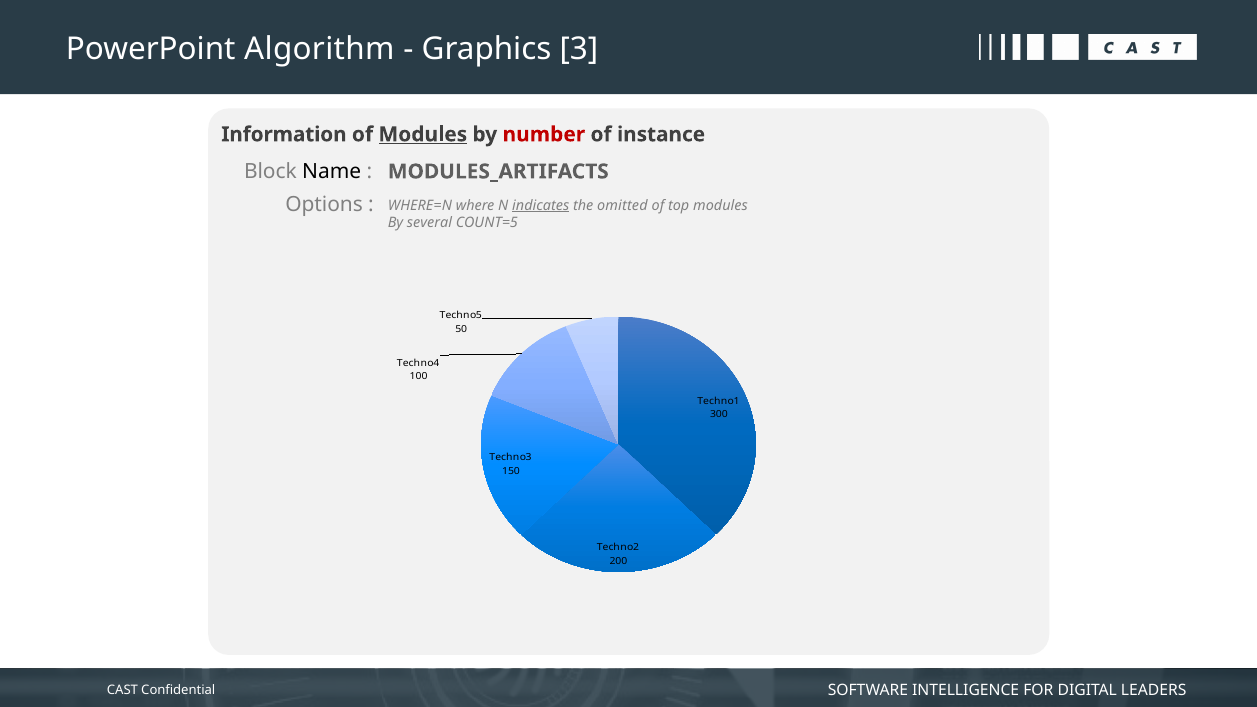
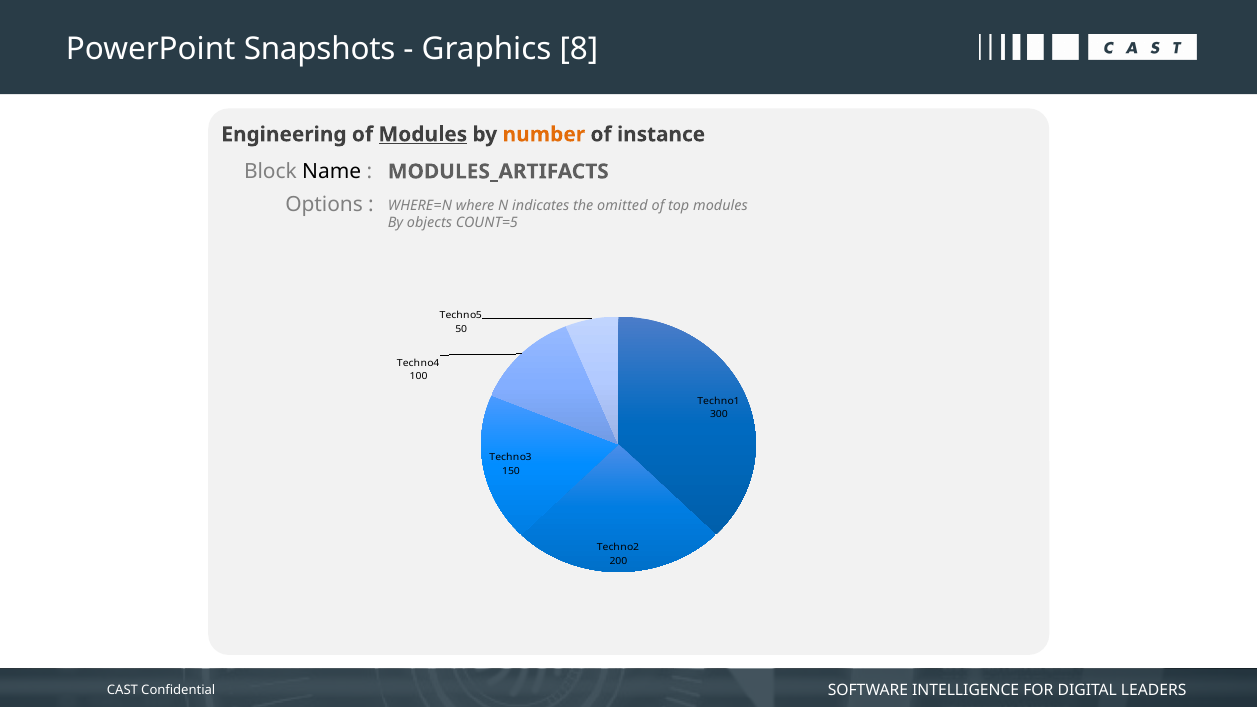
Algorithm: Algorithm -> Snapshots
3: 3 -> 8
Information: Information -> Engineering
number colour: red -> orange
indicates underline: present -> none
several: several -> objects
